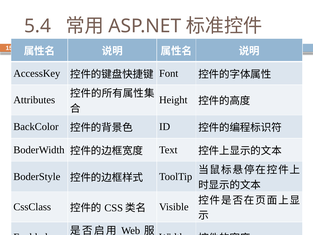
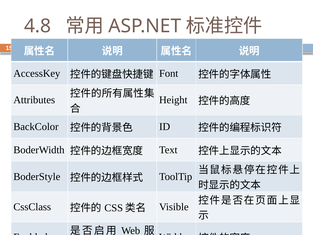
5.4: 5.4 -> 4.8
